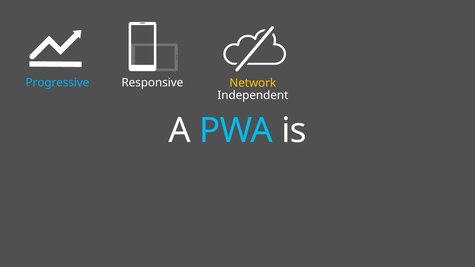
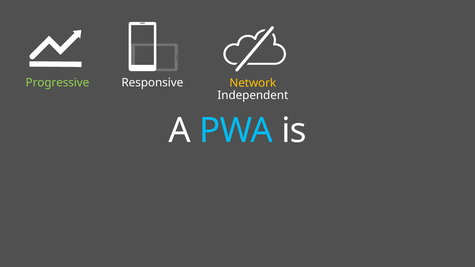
Progressive colour: light blue -> light green
